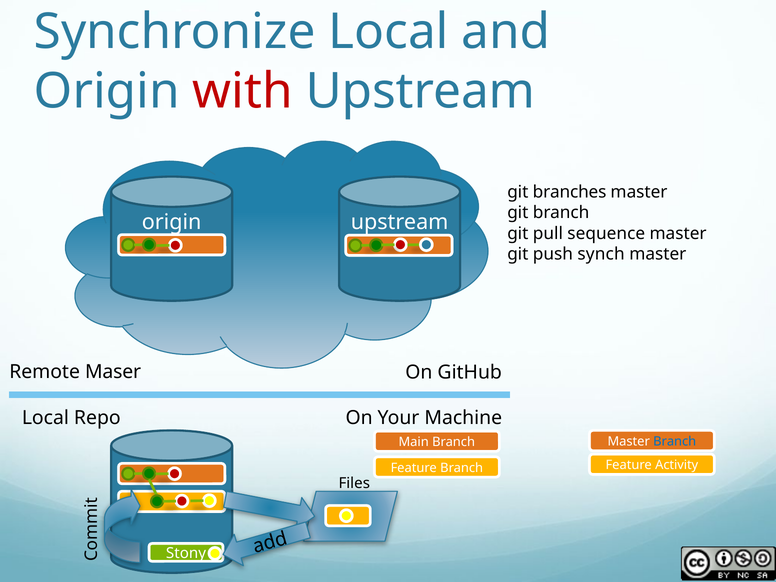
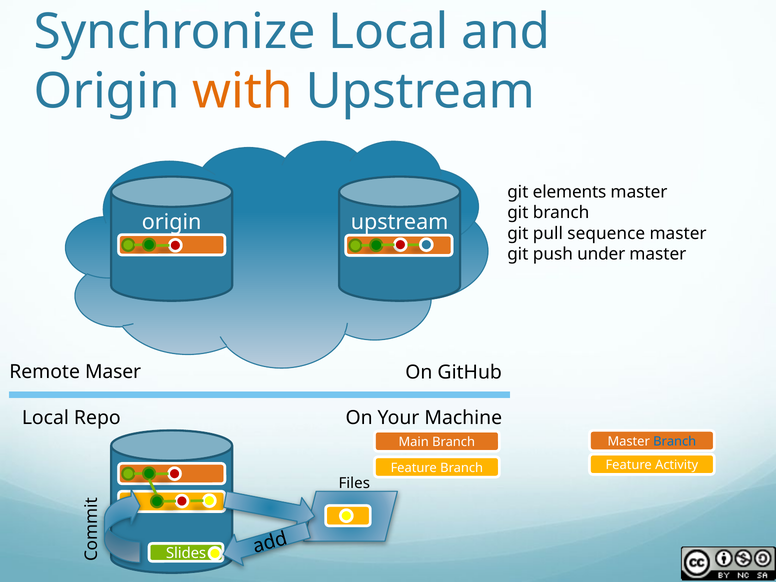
with colour: red -> orange
branches: branches -> elements
synch: synch -> under
Stony: Stony -> Slides
